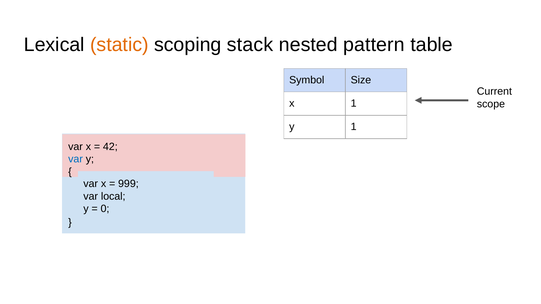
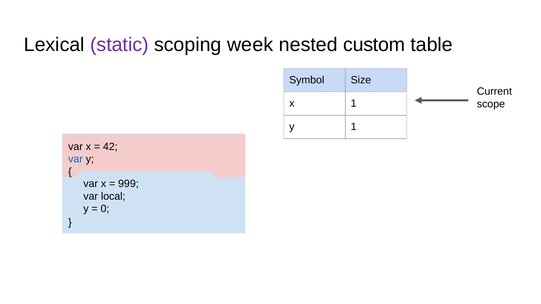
static colour: orange -> purple
stack: stack -> week
pattern: pattern -> custom
